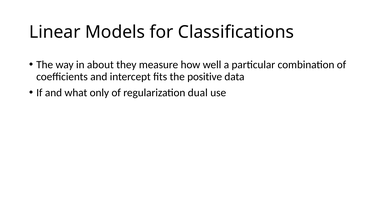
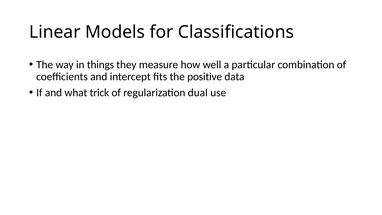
about: about -> things
only: only -> trick
